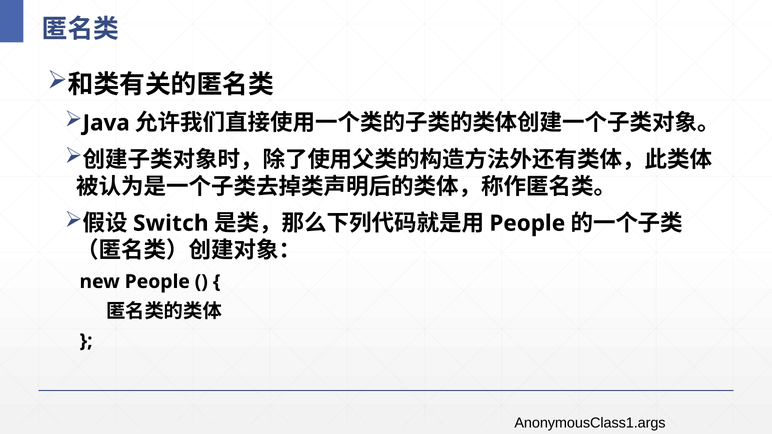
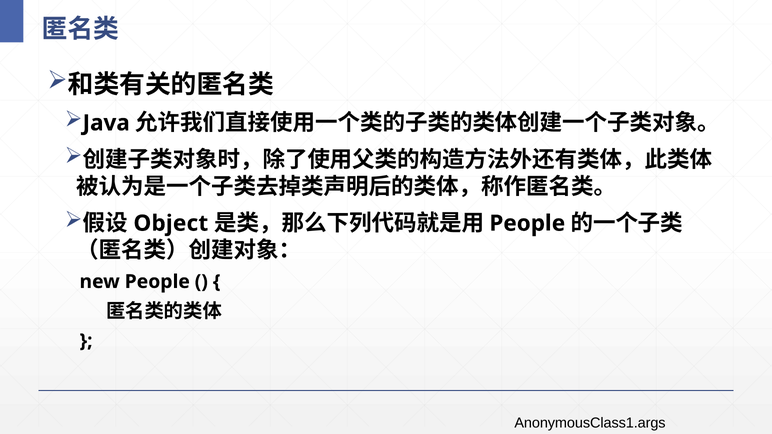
Switch: Switch -> Object
